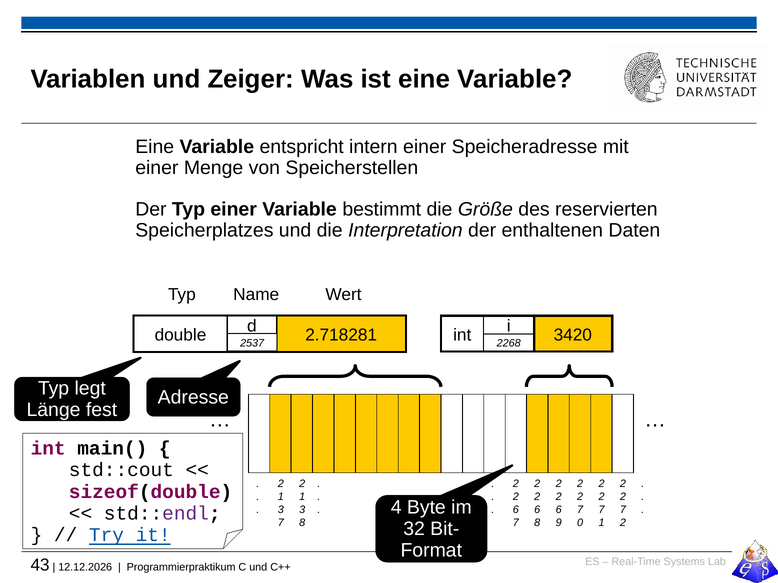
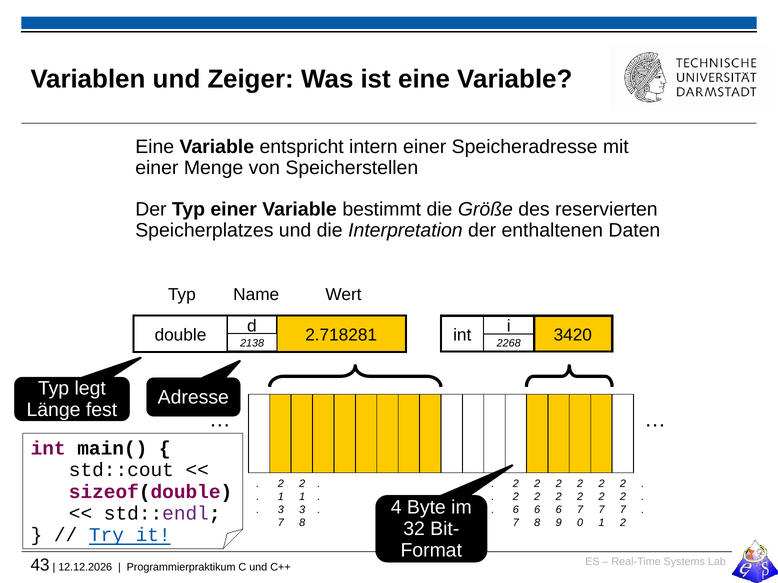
2537: 2537 -> 2138
